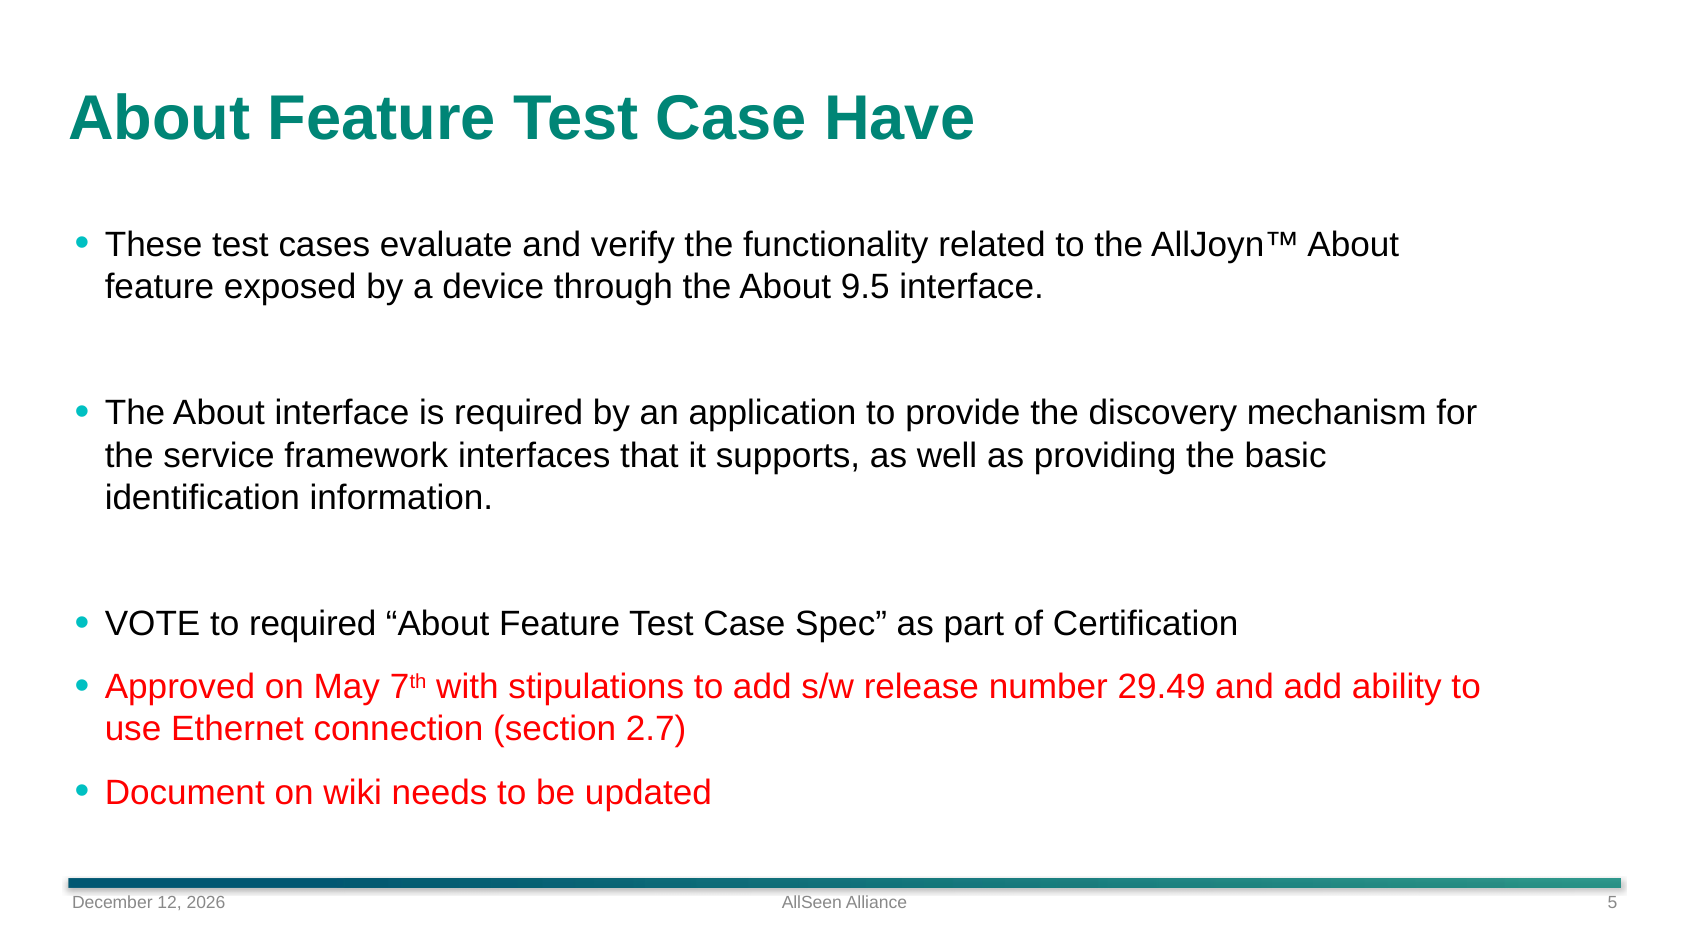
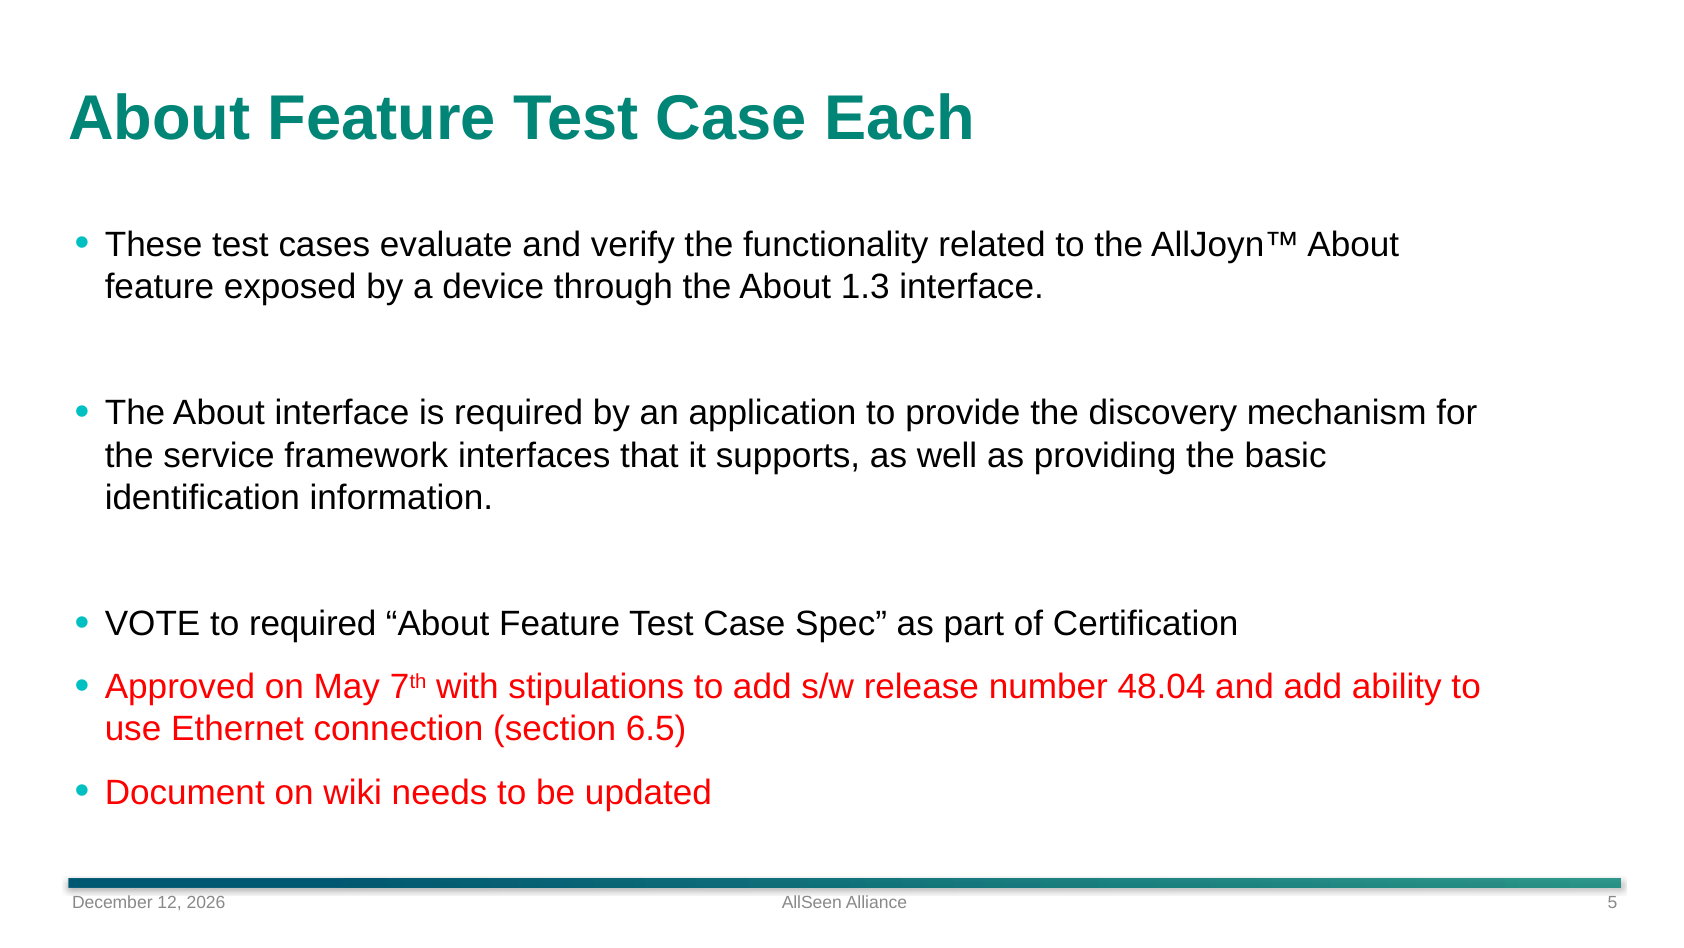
Have: Have -> Each
9.5: 9.5 -> 1.3
29.49: 29.49 -> 48.04
2.7: 2.7 -> 6.5
